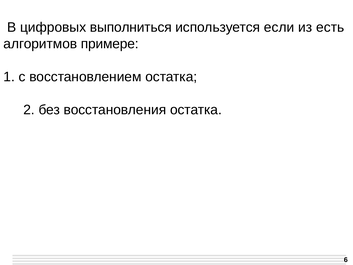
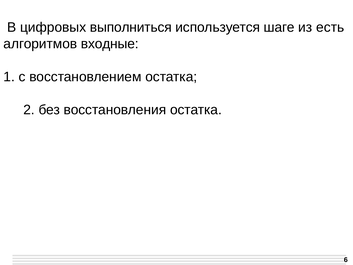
если: если -> шаге
примере: примере -> входные
